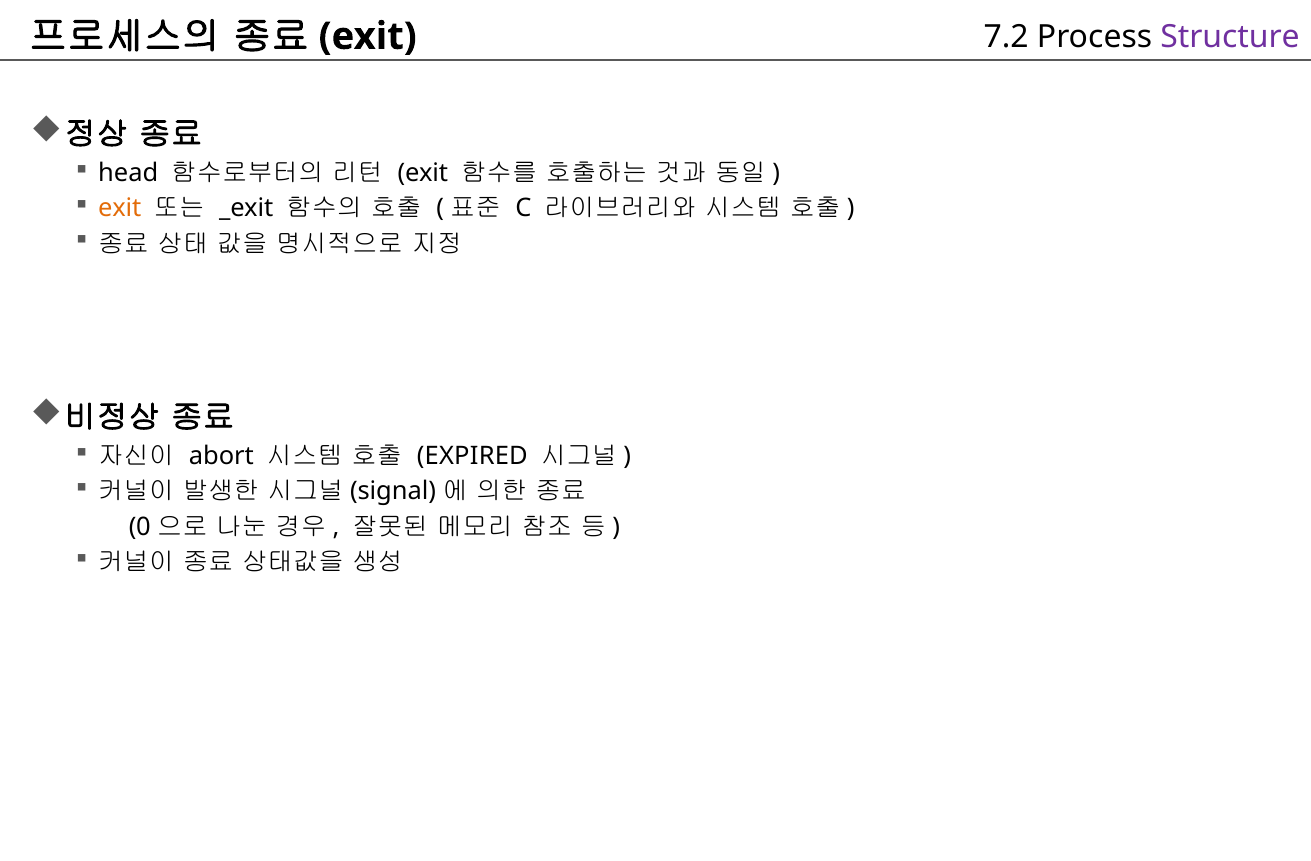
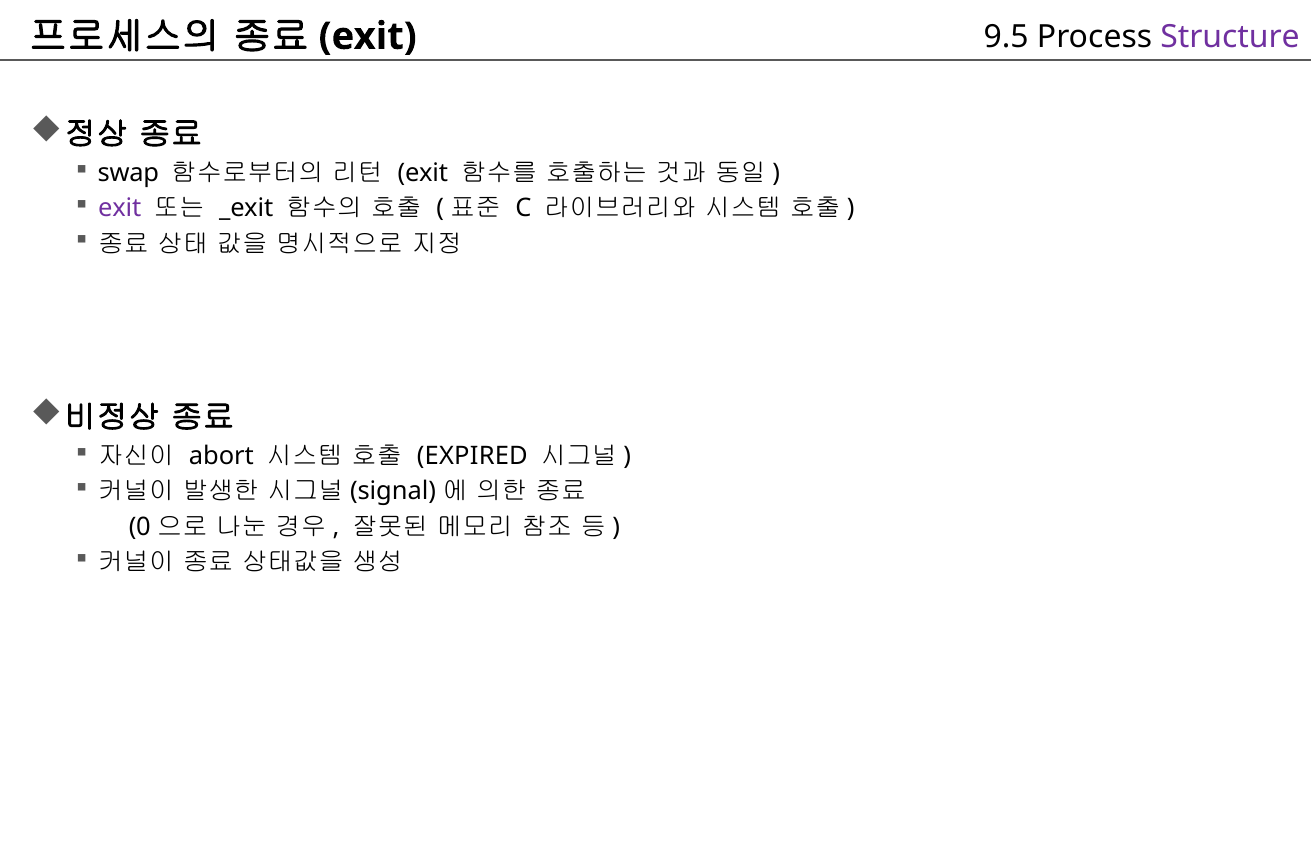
7.2: 7.2 -> 9.5
head: head -> swap
exit at (120, 208) colour: orange -> purple
